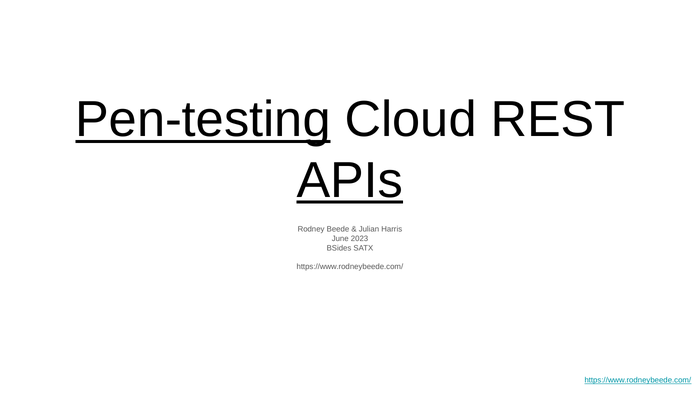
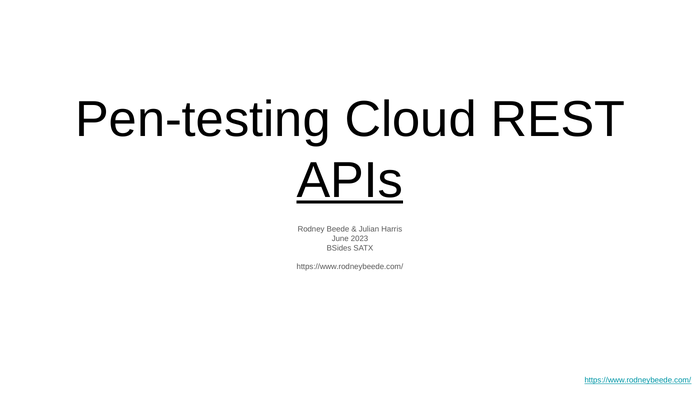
Pen-testing underline: present -> none
